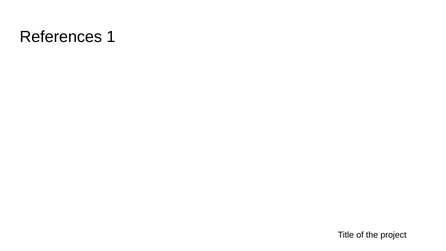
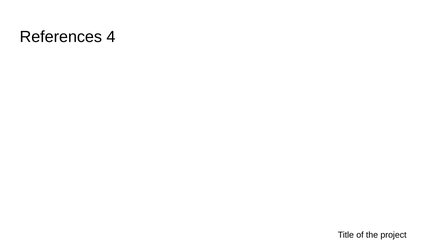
1: 1 -> 4
